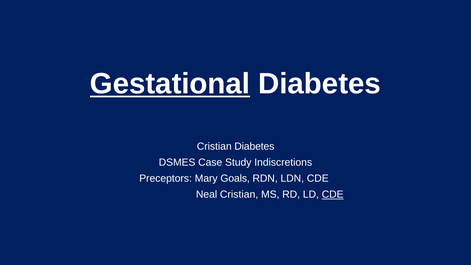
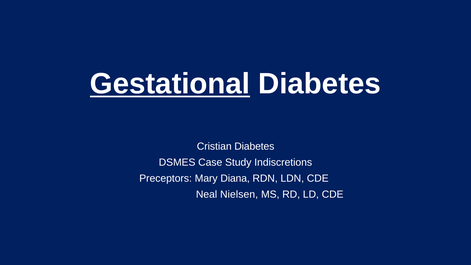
Goals: Goals -> Diana
Neal Cristian: Cristian -> Nielsen
CDE at (333, 195) underline: present -> none
